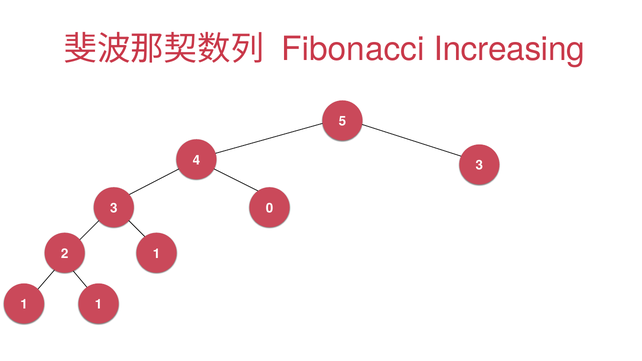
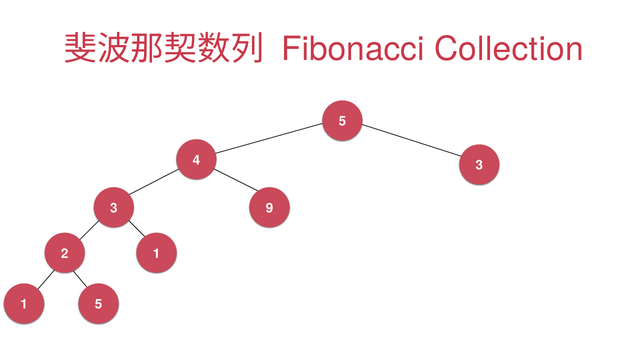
Increasing: Increasing -> Collection
0: 0 -> 9
1 at (99, 304): 1 -> 5
